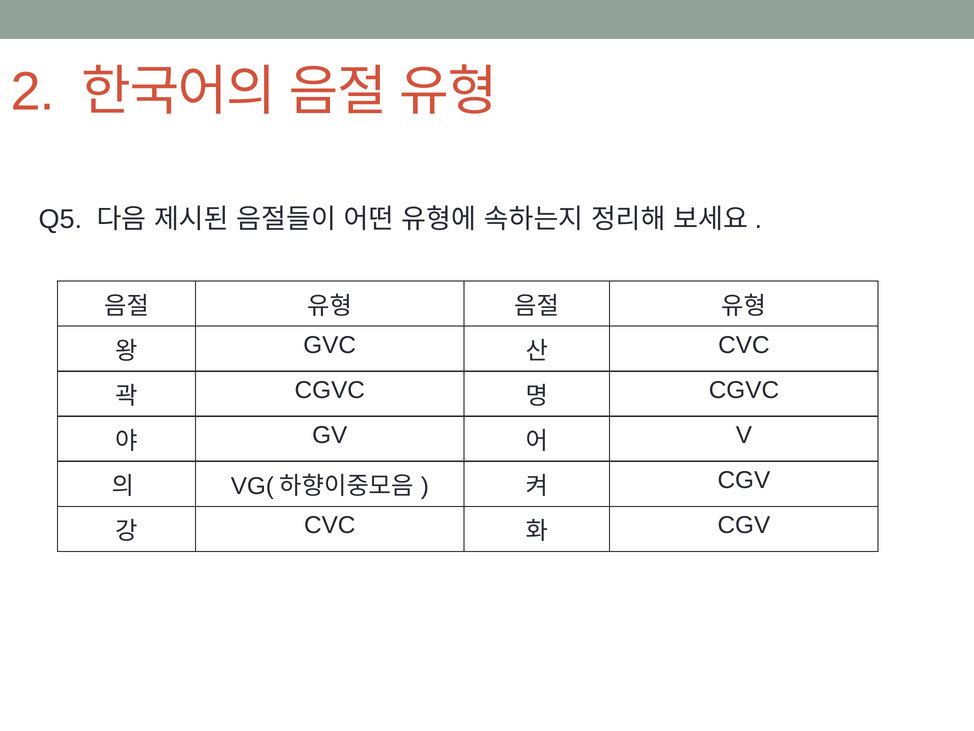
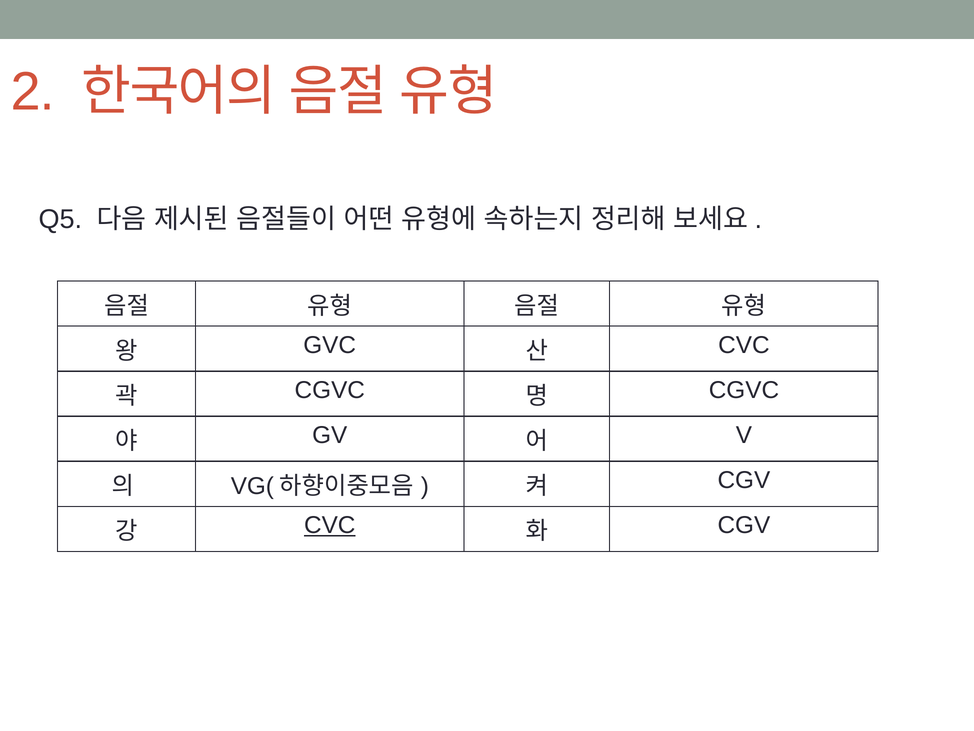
CVC at (330, 525) underline: none -> present
